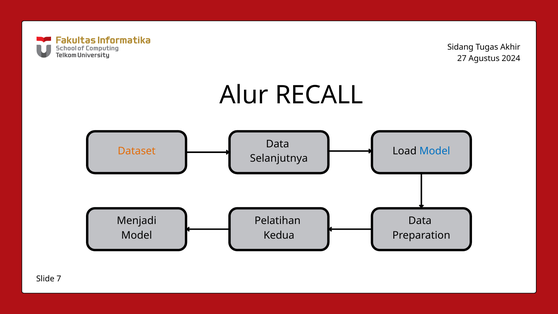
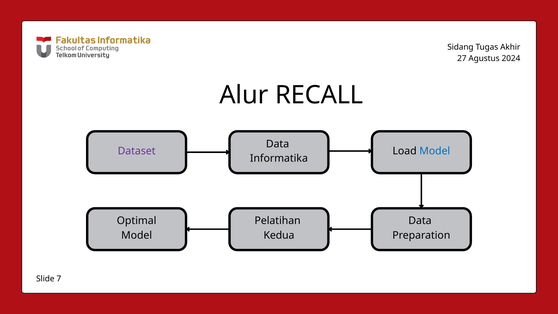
Dataset colour: orange -> purple
Selanjutnya: Selanjutnya -> Informatika
Menjadi: Menjadi -> Optimal
